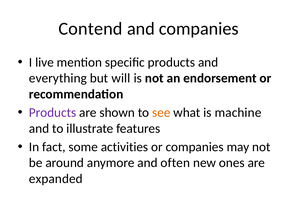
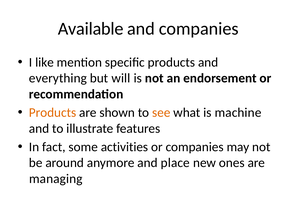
Contend: Contend -> Available
live: live -> like
Products at (53, 112) colour: purple -> orange
often: often -> place
expanded: expanded -> managing
